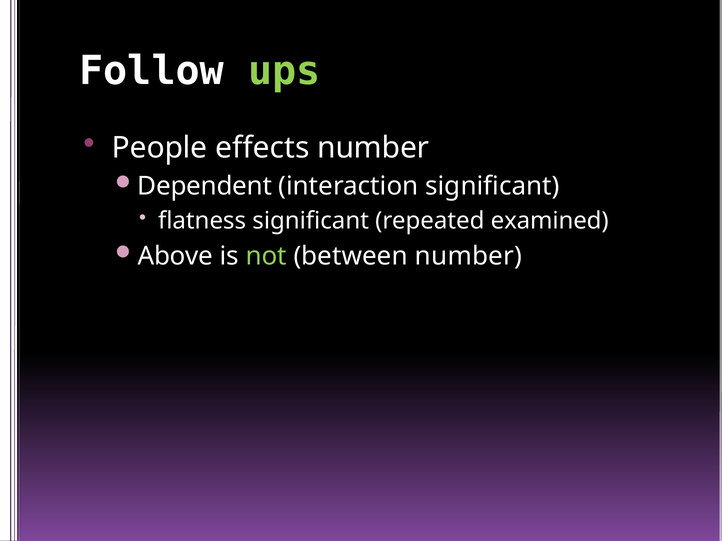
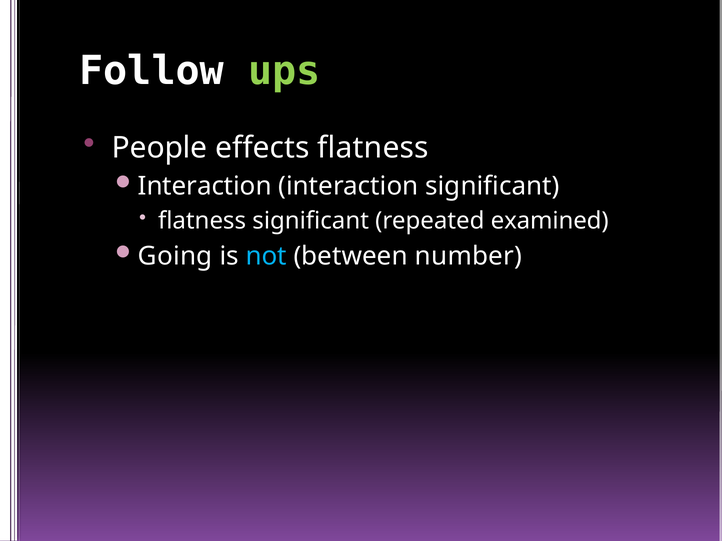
effects number: number -> flatness
Dependent at (205, 186): Dependent -> Interaction
Above: Above -> Going
not colour: light green -> light blue
